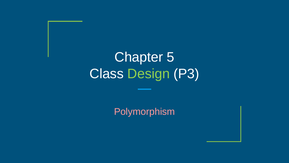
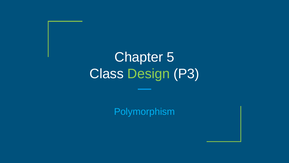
Polymorphism colour: pink -> light blue
